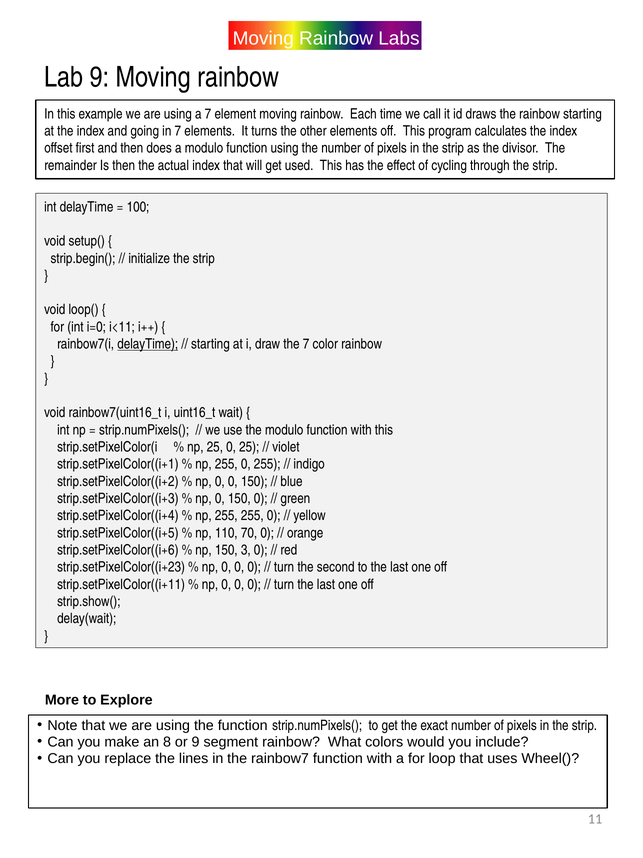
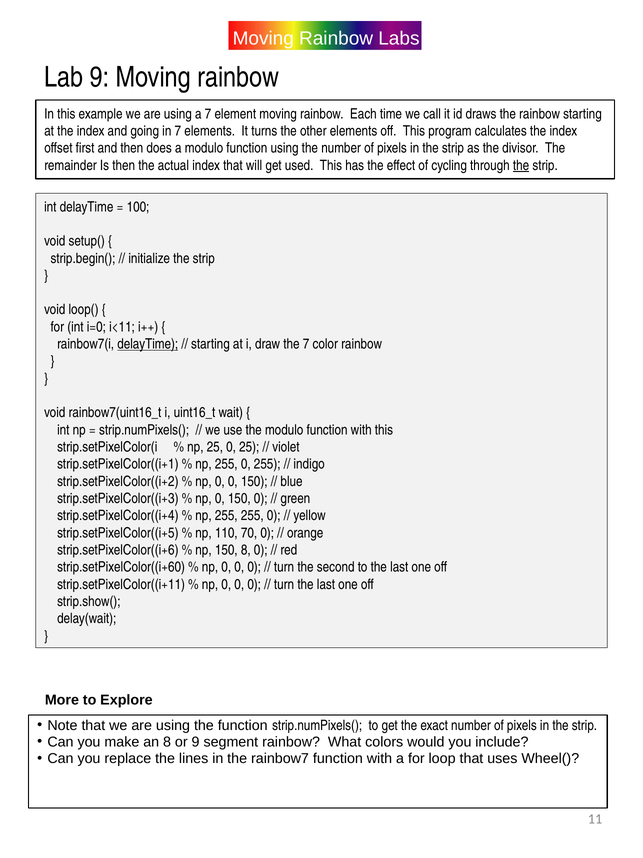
the at (521, 165) underline: none -> present
150 3: 3 -> 8
strip.setPixelColor((i+23: strip.setPixelColor((i+23 -> strip.setPixelColor((i+60
